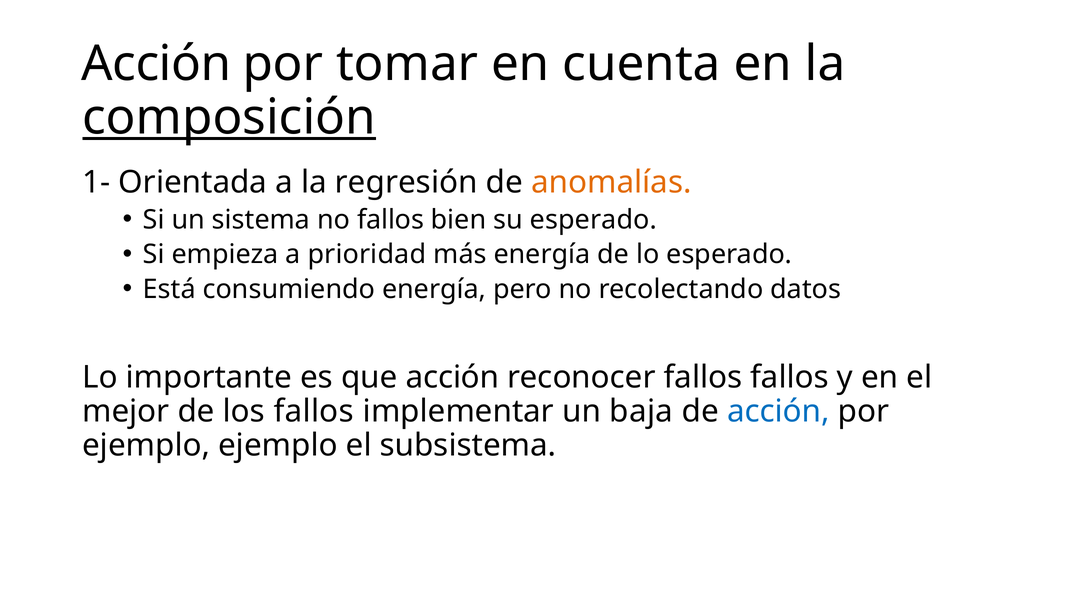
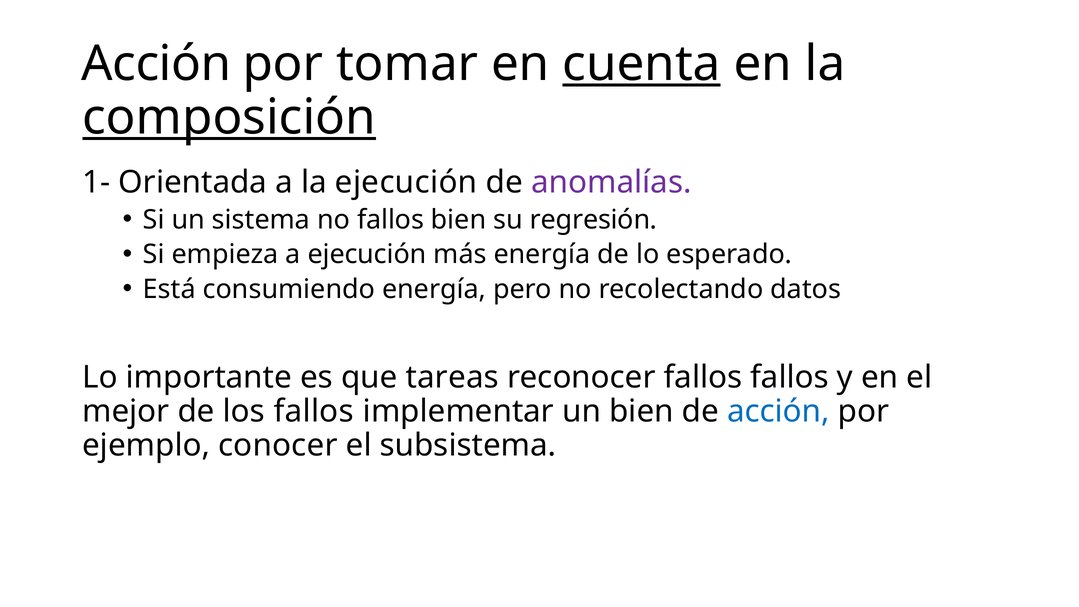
cuenta underline: none -> present
la regresión: regresión -> ejecución
anomalías colour: orange -> purple
su esperado: esperado -> regresión
a prioridad: prioridad -> ejecución
que acción: acción -> tareas
un baja: baja -> bien
ejemplo ejemplo: ejemplo -> conocer
